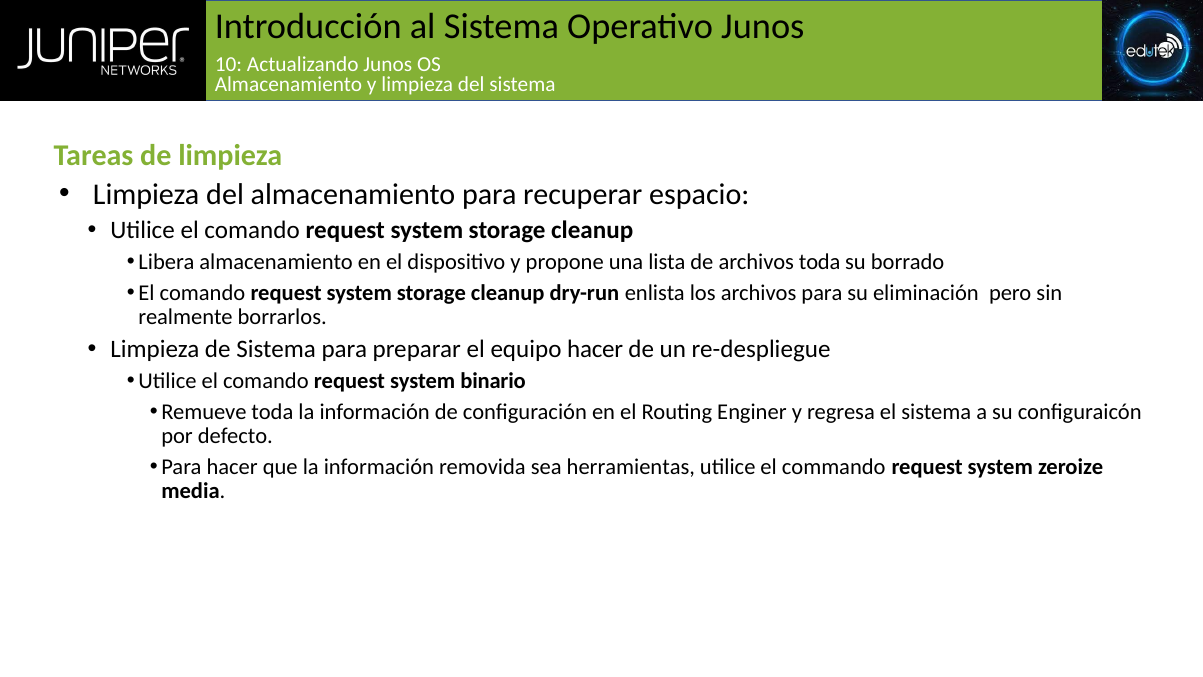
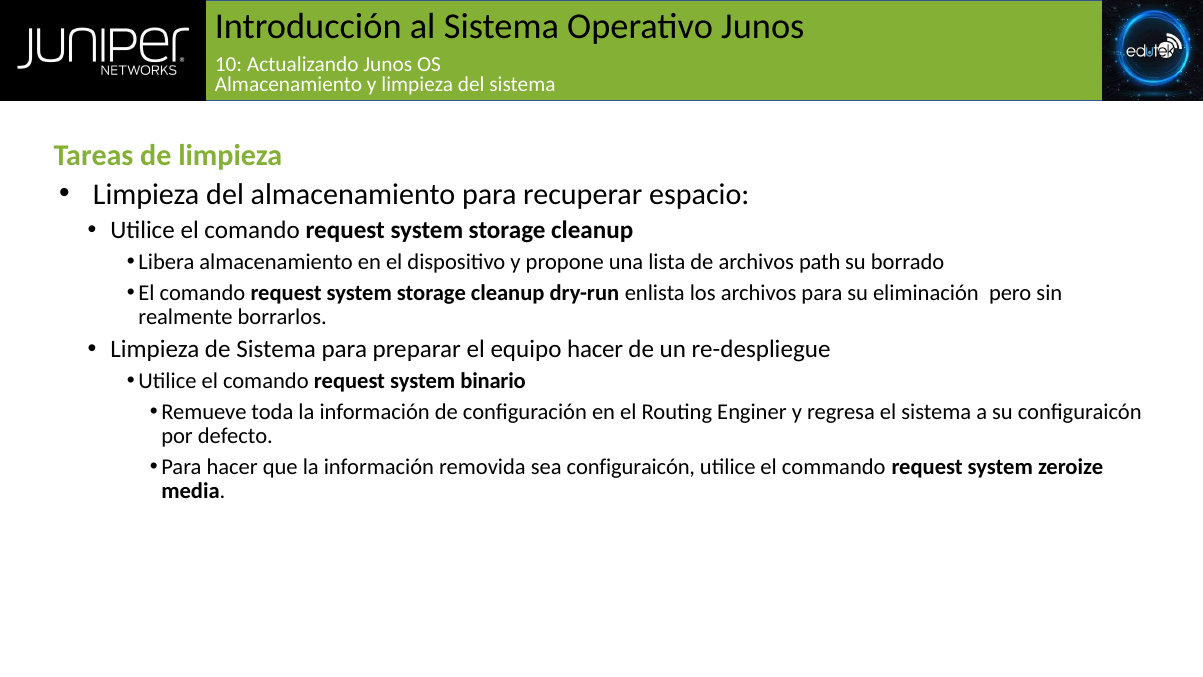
archivos toda: toda -> path
sea herramientas: herramientas -> configuraicón
